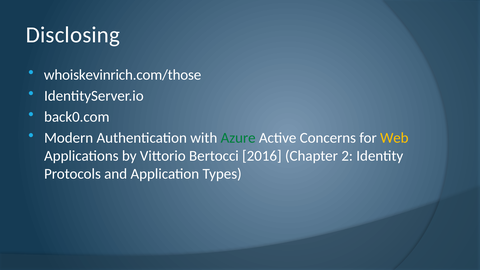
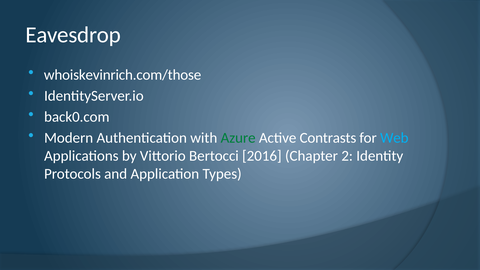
Disclosing: Disclosing -> Eavesdrop
Concerns: Concerns -> Contrasts
Web colour: yellow -> light blue
